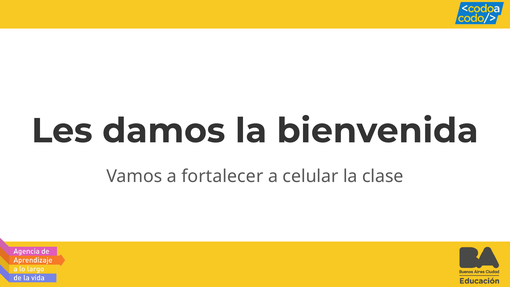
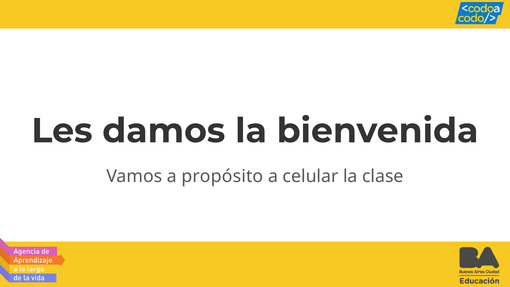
fortalecer: fortalecer -> propósito
